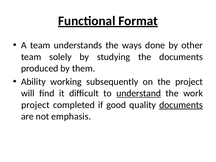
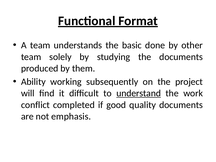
ways: ways -> basic
project at (35, 105): project -> conflict
documents at (181, 105) underline: present -> none
